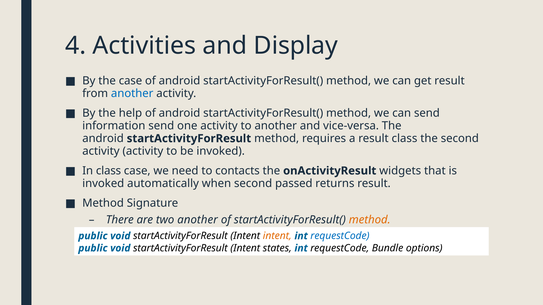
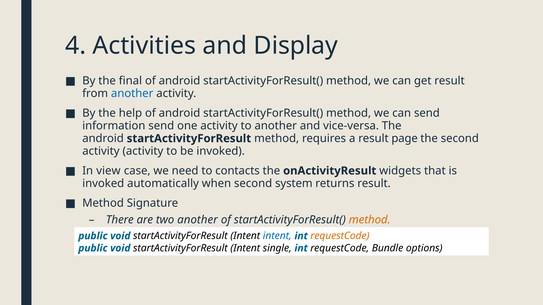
the case: case -> final
result class: class -> page
In class: class -> view
passed: passed -> system
intent at (277, 236) colour: orange -> blue
requestCode at (340, 236) colour: blue -> orange
states: states -> single
